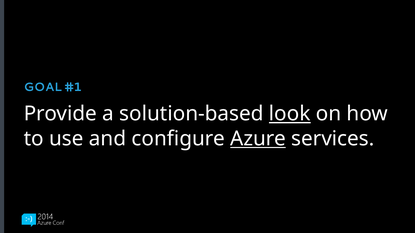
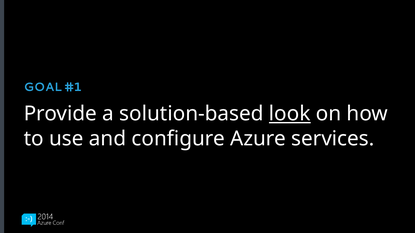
Azure underline: present -> none
